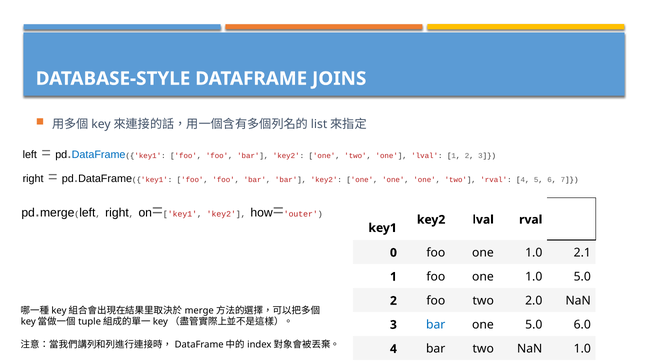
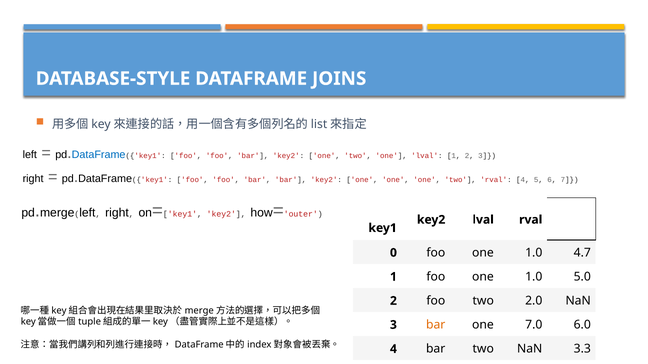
2.1: 2.1 -> 4.7
bar at (436, 325) colour: blue -> orange
one 5.0: 5.0 -> 7.0
NaN 1.0: 1.0 -> 3.3
